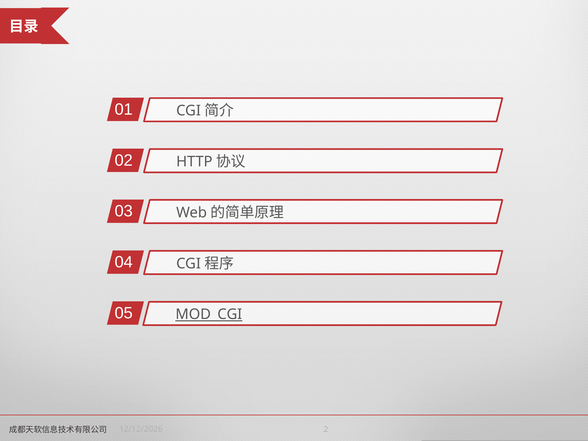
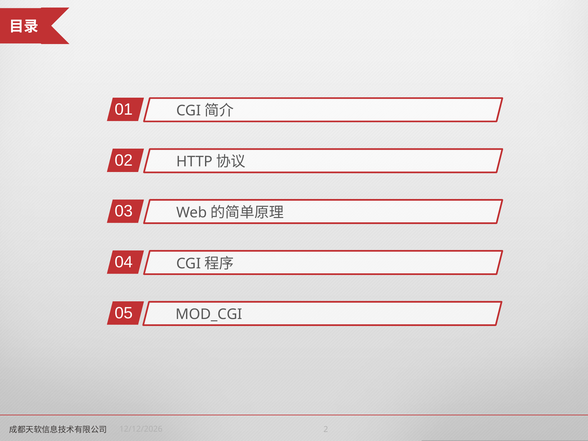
MOD_CGI underline: present -> none
